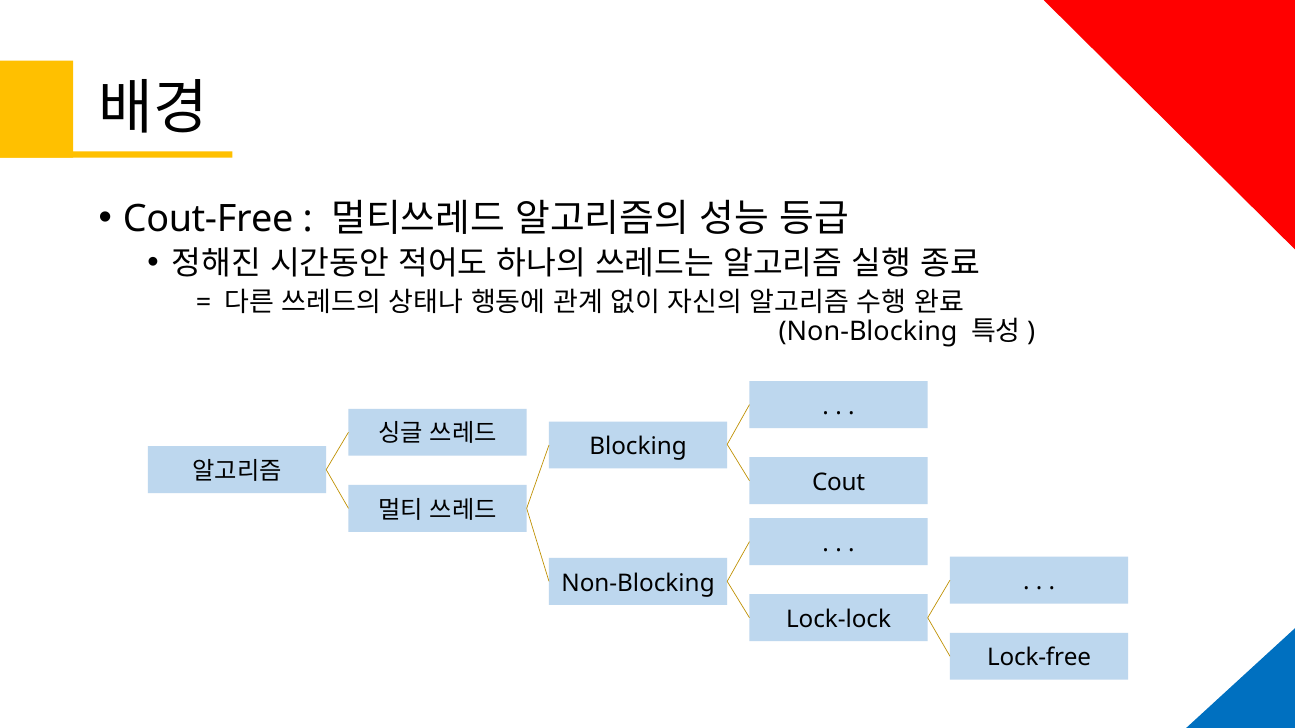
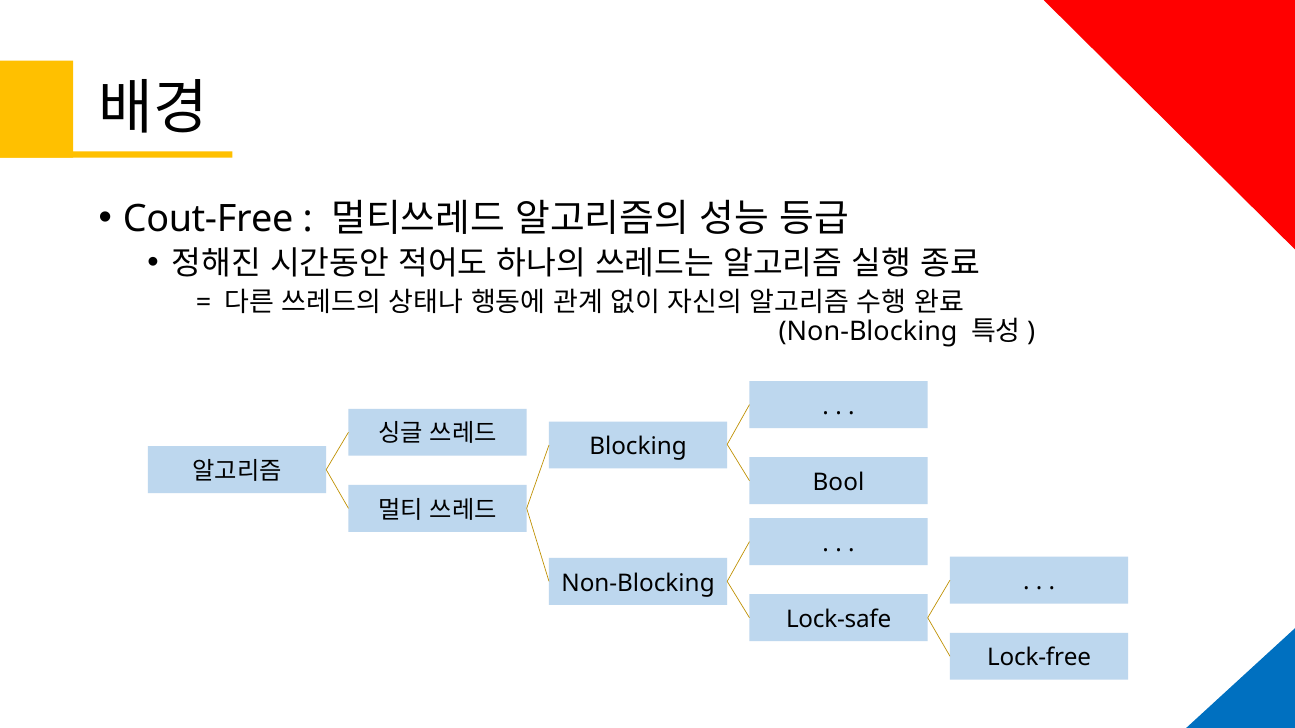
Cout: Cout -> Bool
Lock-lock: Lock-lock -> Lock-safe
